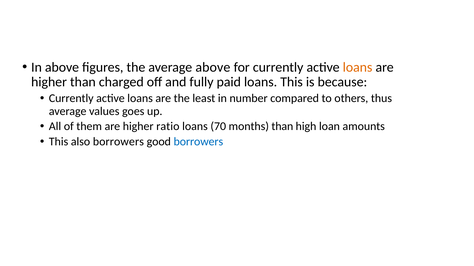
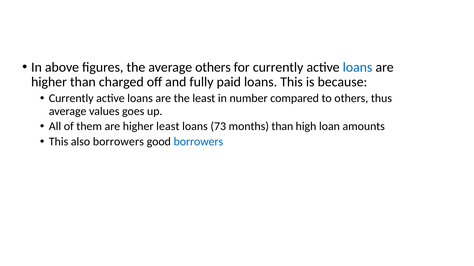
average above: above -> others
loans at (358, 67) colour: orange -> blue
higher ratio: ratio -> least
70: 70 -> 73
